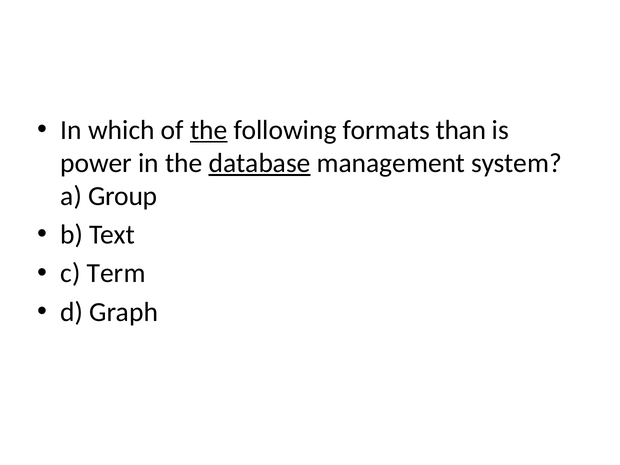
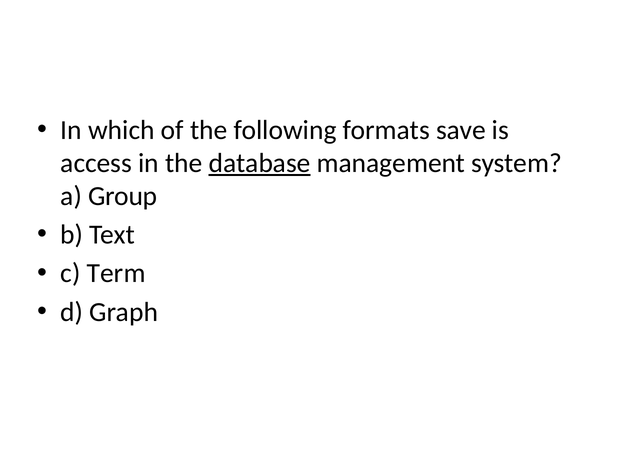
the at (209, 130) underline: present -> none
than: than -> save
power: power -> access
